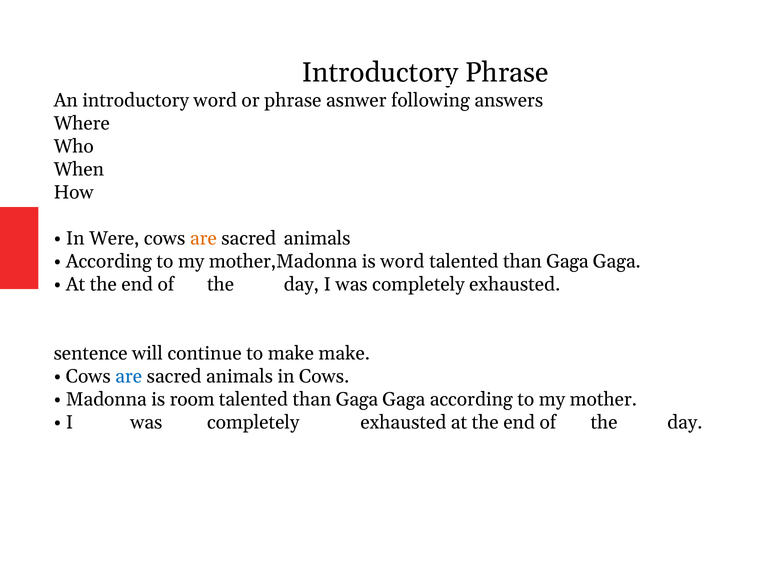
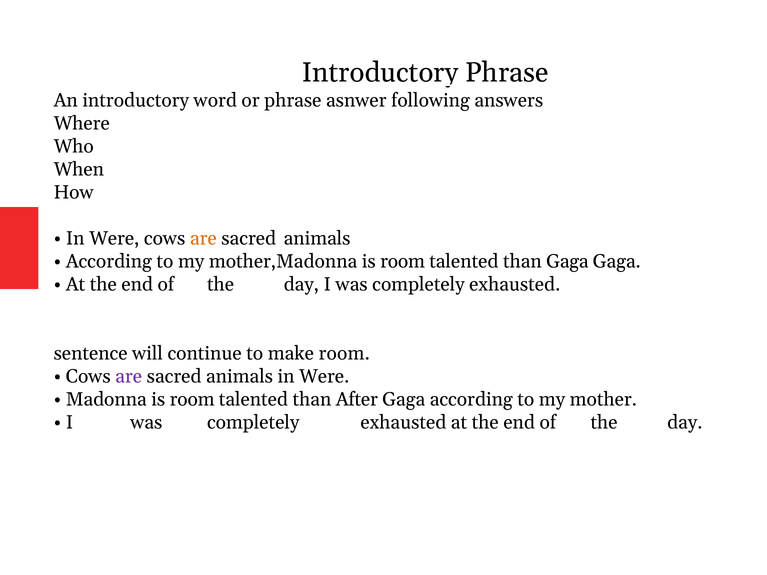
mother,Madonna is word: word -> room
make make: make -> room
are at (129, 376) colour: blue -> purple
animals in Cows: Cows -> Were
Gaga at (357, 399): Gaga -> After
